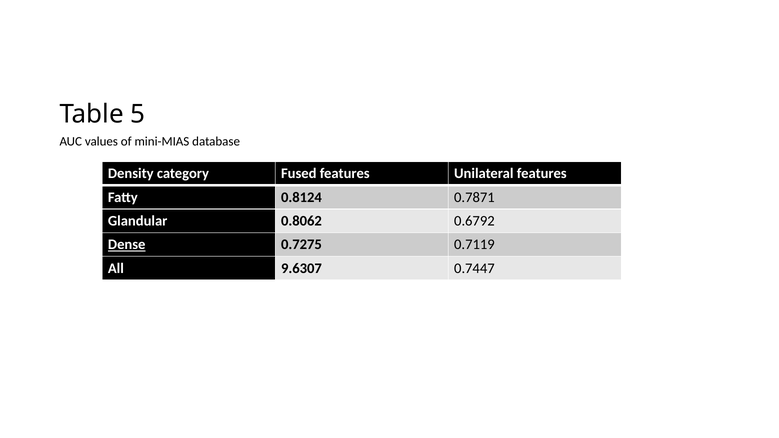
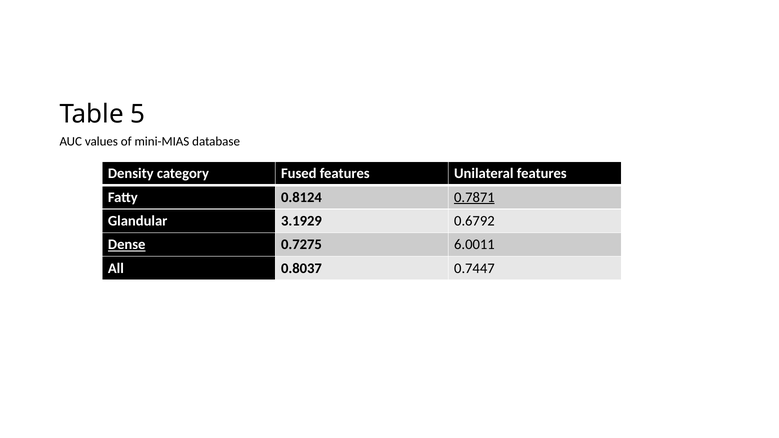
0.7871 underline: none -> present
0.8062: 0.8062 -> 3.1929
0.7119: 0.7119 -> 6.0011
9.6307: 9.6307 -> 0.8037
